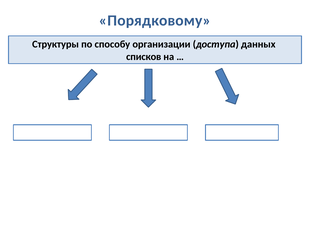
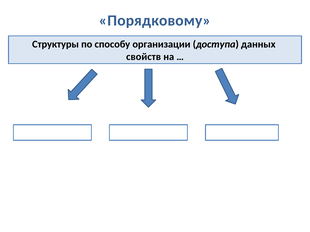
списков: списков -> свойств
